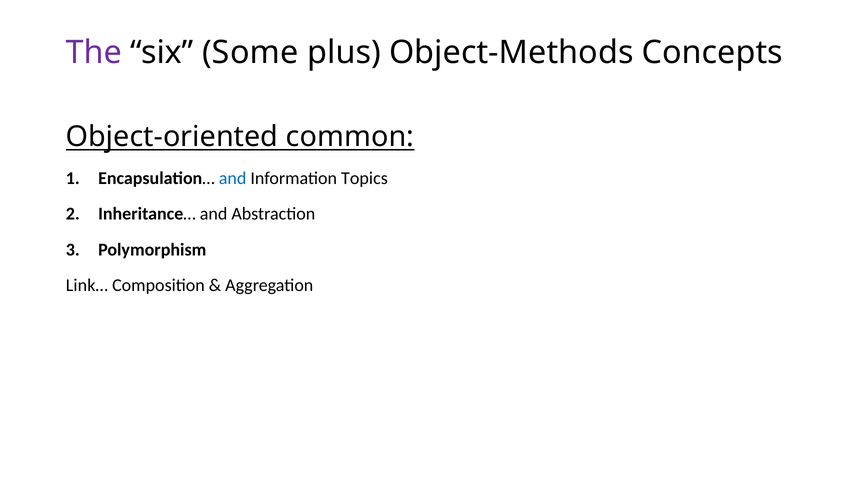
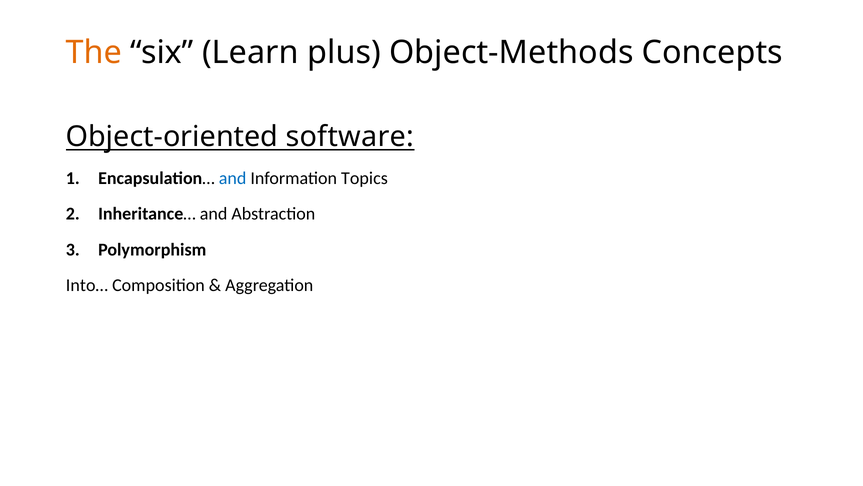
The colour: purple -> orange
Some: Some -> Learn
common: common -> software
Link…: Link… -> Into…
